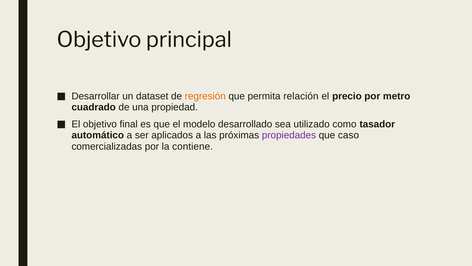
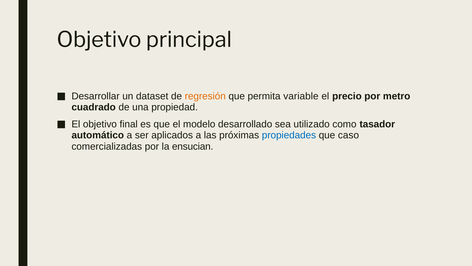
relación: relación -> variable
propiedades colour: purple -> blue
contiene: contiene -> ensucian
